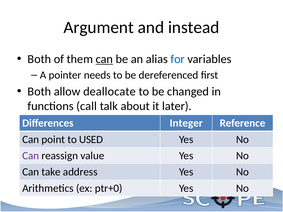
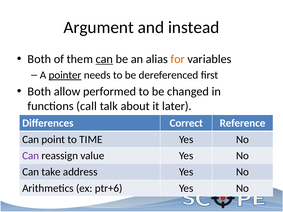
for colour: blue -> orange
pointer underline: none -> present
deallocate: deallocate -> performed
Integer: Integer -> Correct
USED: USED -> TIME
ptr+0: ptr+0 -> ptr+6
